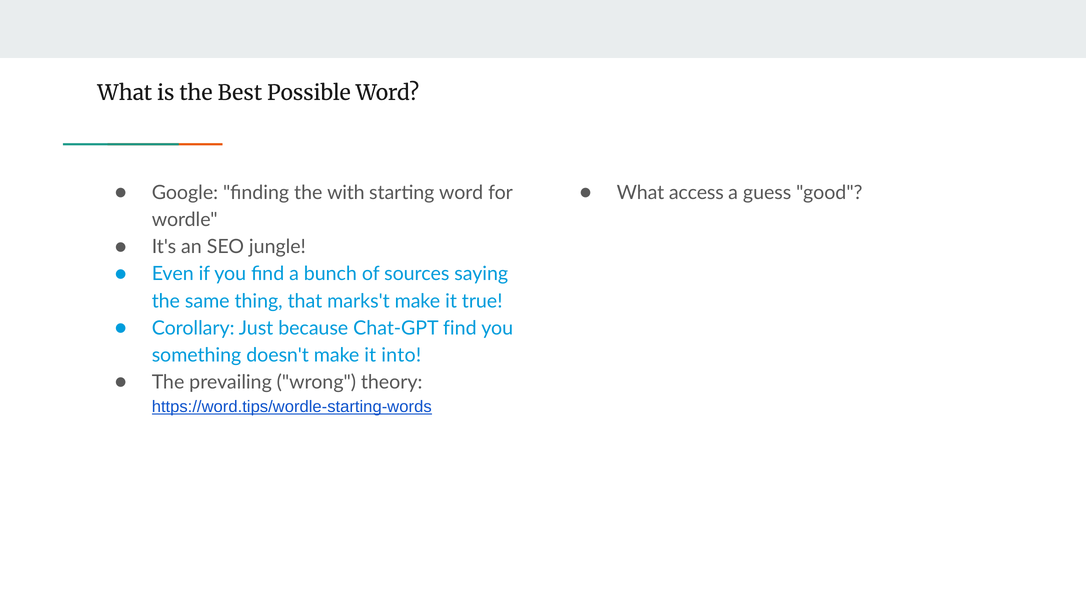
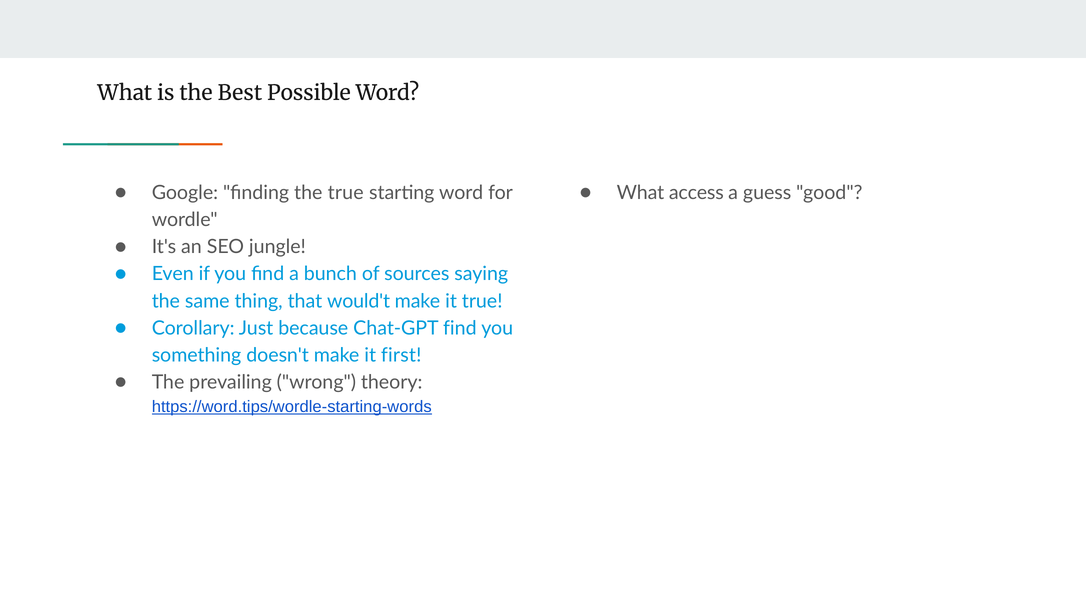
the with: with -> true
marks't: marks't -> would't
into: into -> first
